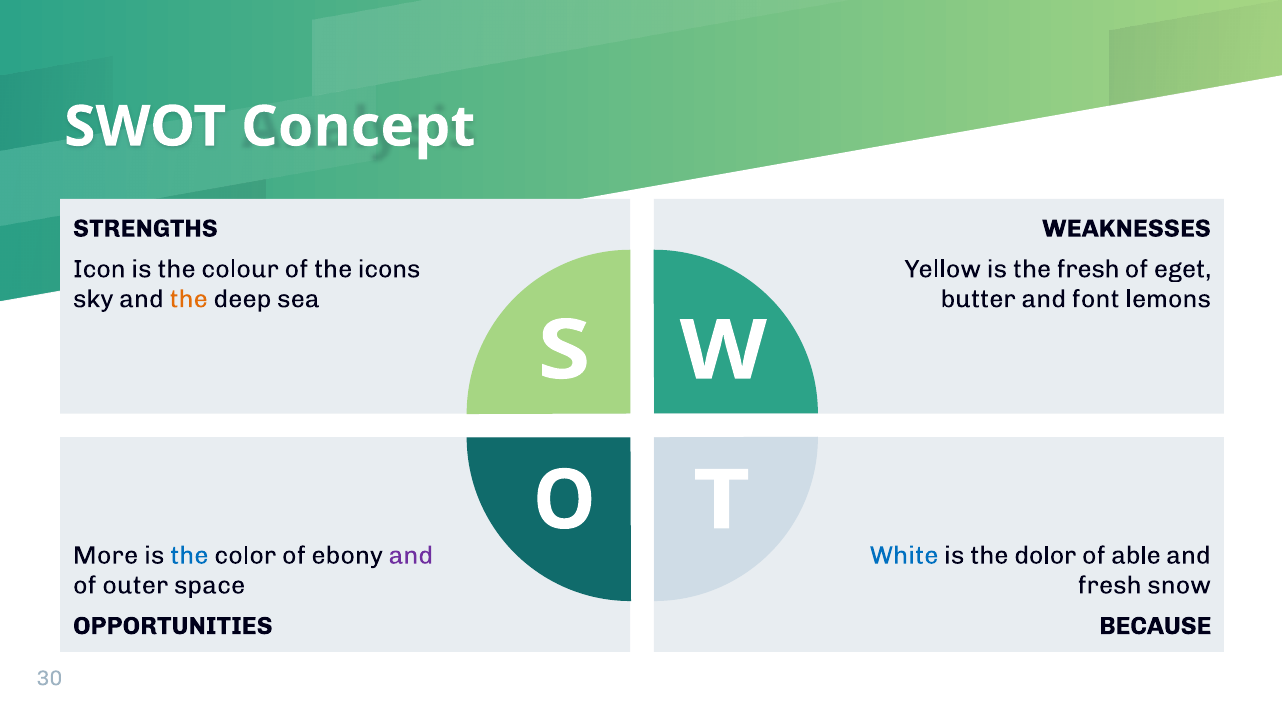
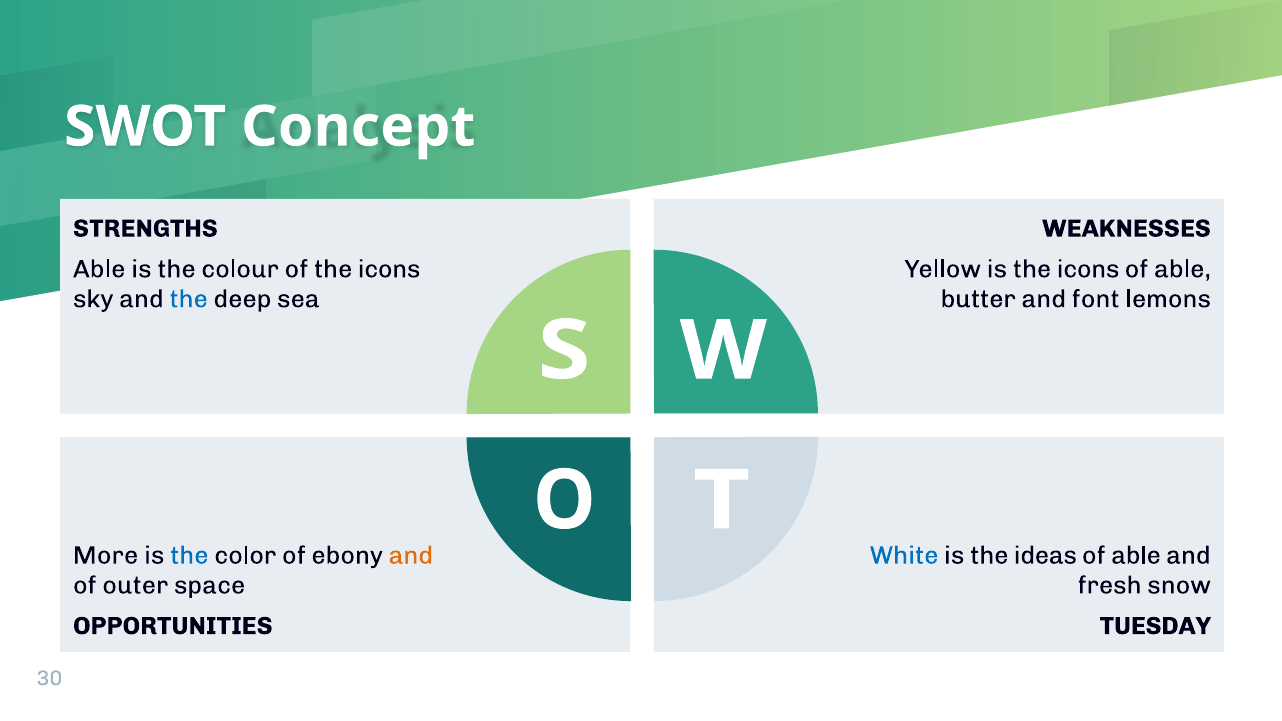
Icon at (99, 269): Icon -> Able
is the fresh: fresh -> icons
eget at (1183, 269): eget -> able
the at (189, 299) colour: orange -> blue
and at (411, 555) colour: purple -> orange
dolor: dolor -> ideas
BECAUSE: BECAUSE -> TUESDAY
